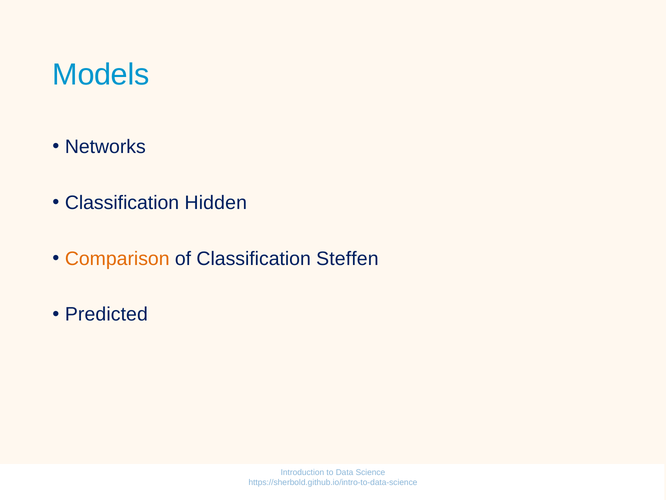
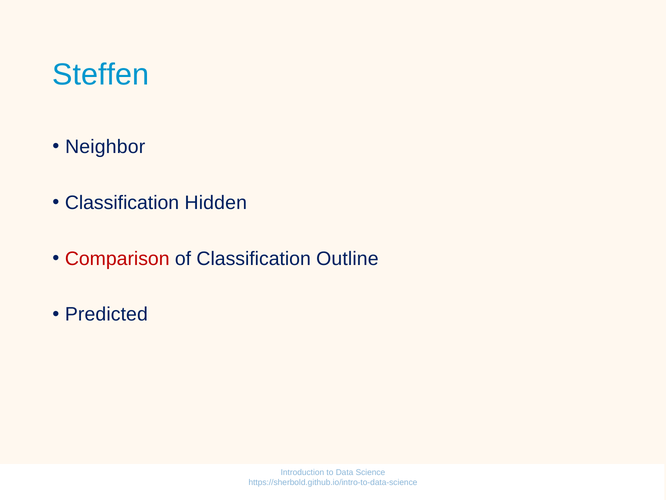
Models: Models -> Steffen
Networks: Networks -> Neighbor
Comparison colour: orange -> red
Steffen: Steffen -> Outline
